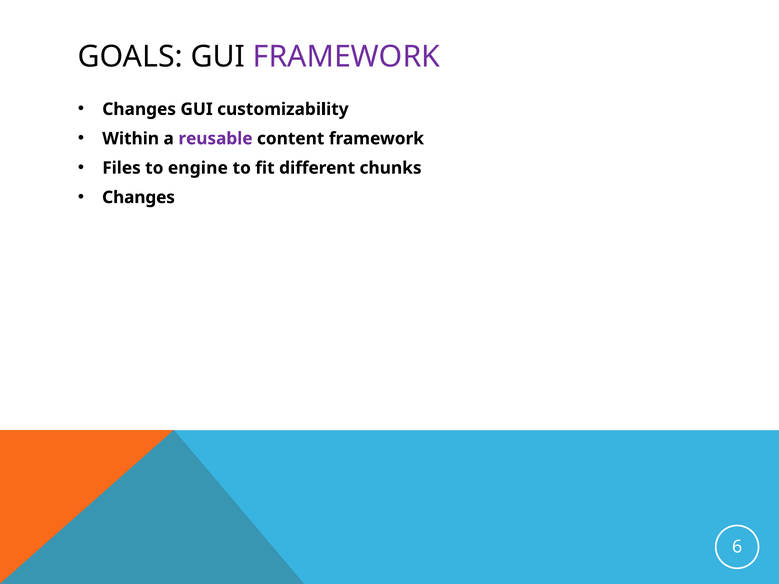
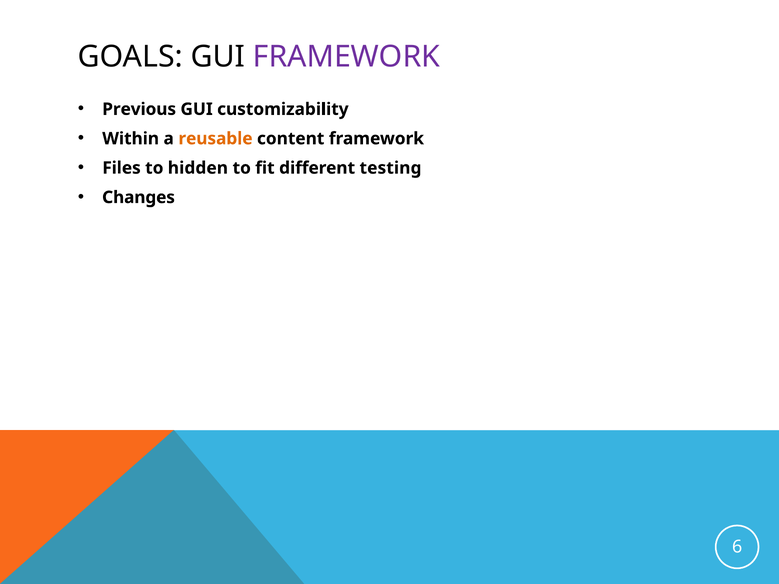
Changes at (139, 109): Changes -> Previous
reusable colour: purple -> orange
engine: engine -> hidden
chunks: chunks -> testing
